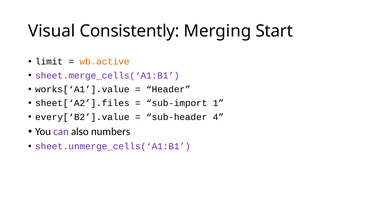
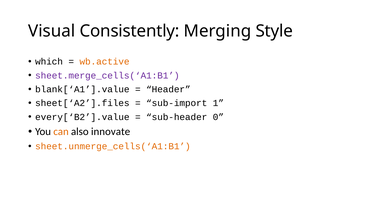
Start: Start -> Style
limit: limit -> which
works[‘A1’].value: works[‘A1’].value -> blank[‘A1’].value
4: 4 -> 0
can colour: purple -> orange
numbers: numbers -> innovate
sheet.unmerge_cells(‘A1:B1 colour: purple -> orange
